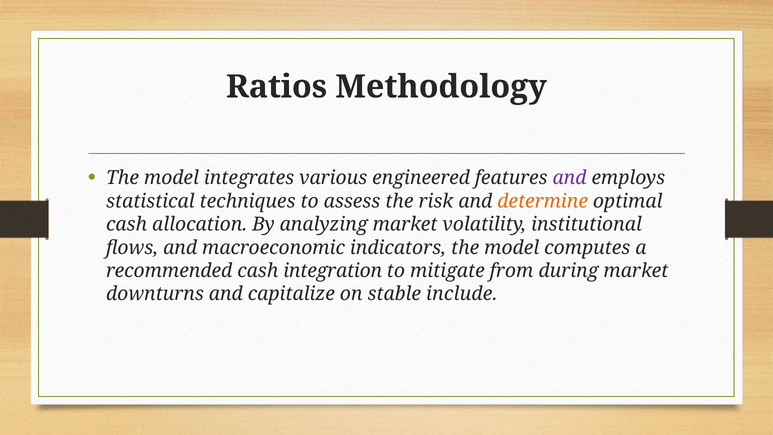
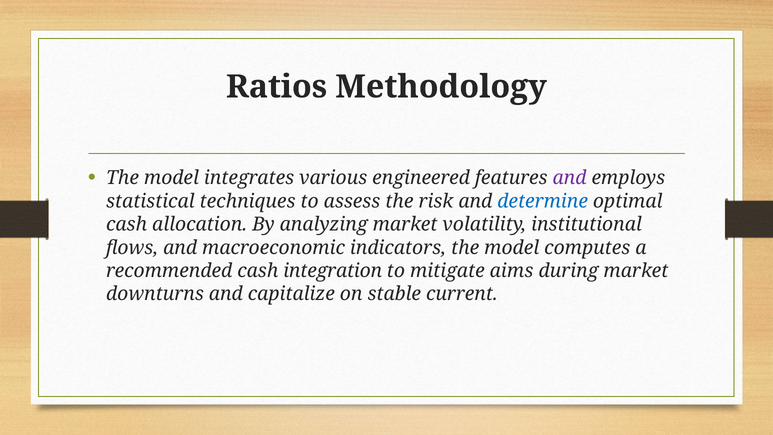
determine colour: orange -> blue
from: from -> aims
include: include -> current
